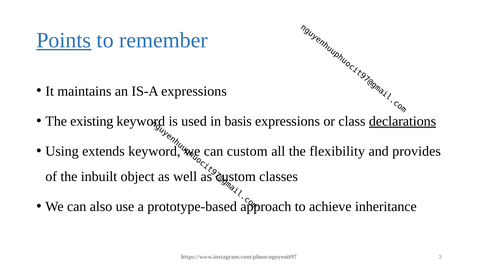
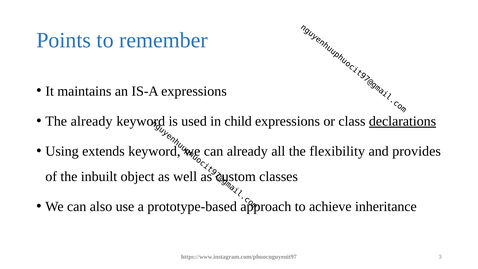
Points underline: present -> none
The existing: existing -> already
basis: basis -> child
can custom: custom -> already
